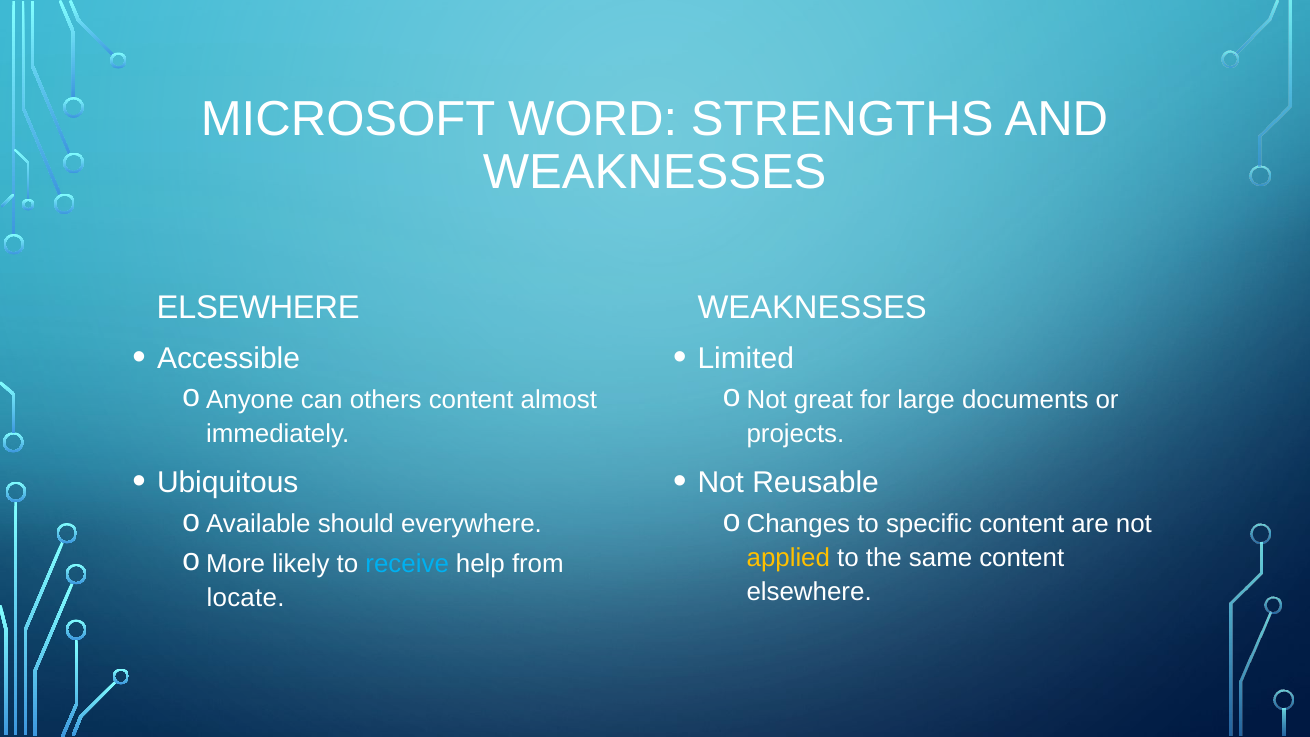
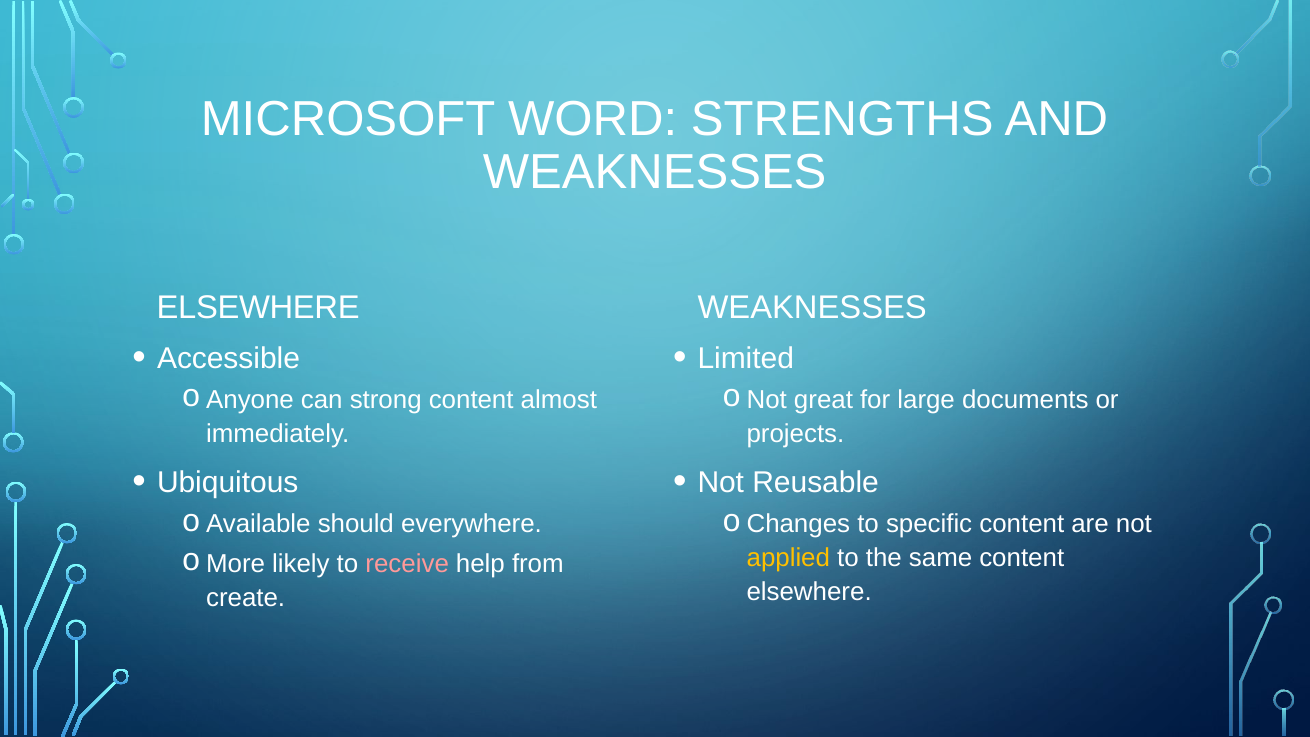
others: others -> strong
receive colour: light blue -> pink
locate: locate -> create
